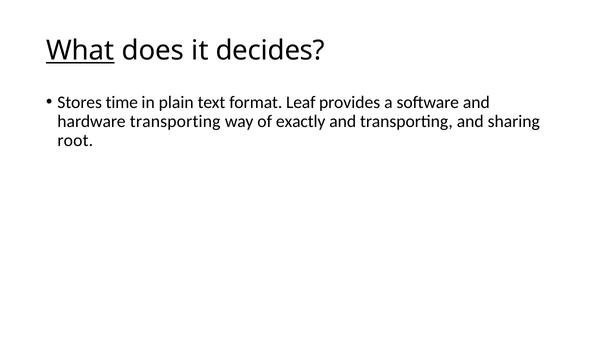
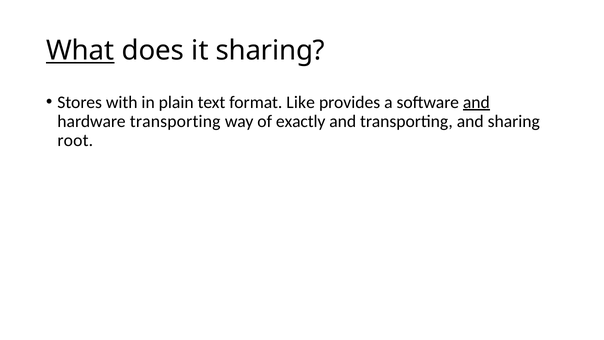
it decides: decides -> sharing
time: time -> with
Leaf: Leaf -> Like
and at (476, 102) underline: none -> present
